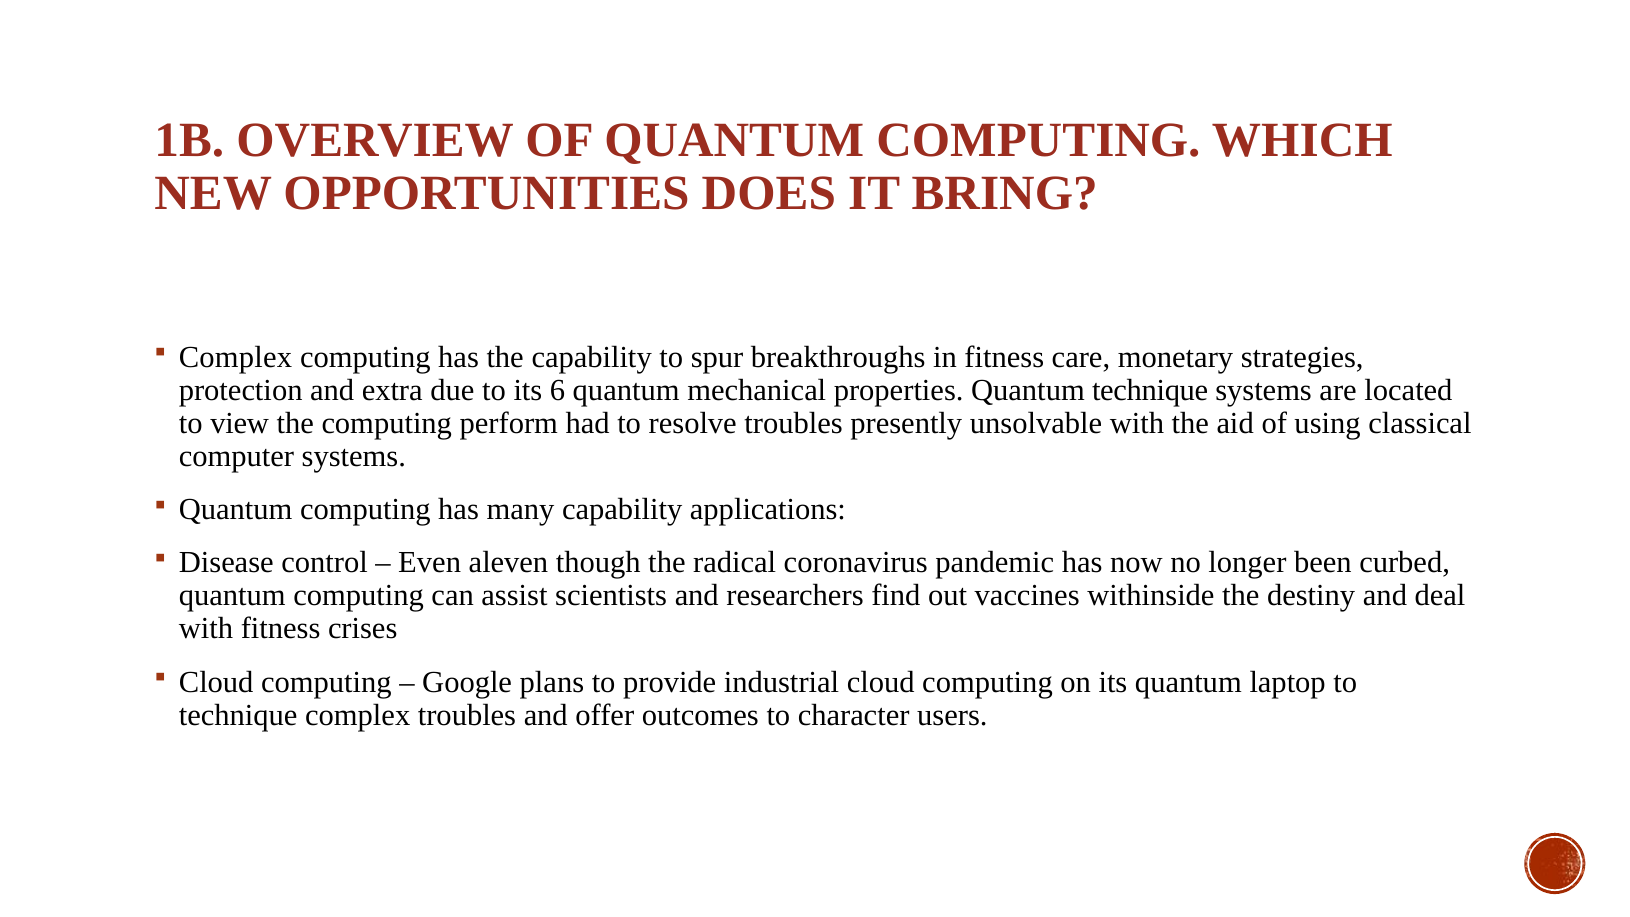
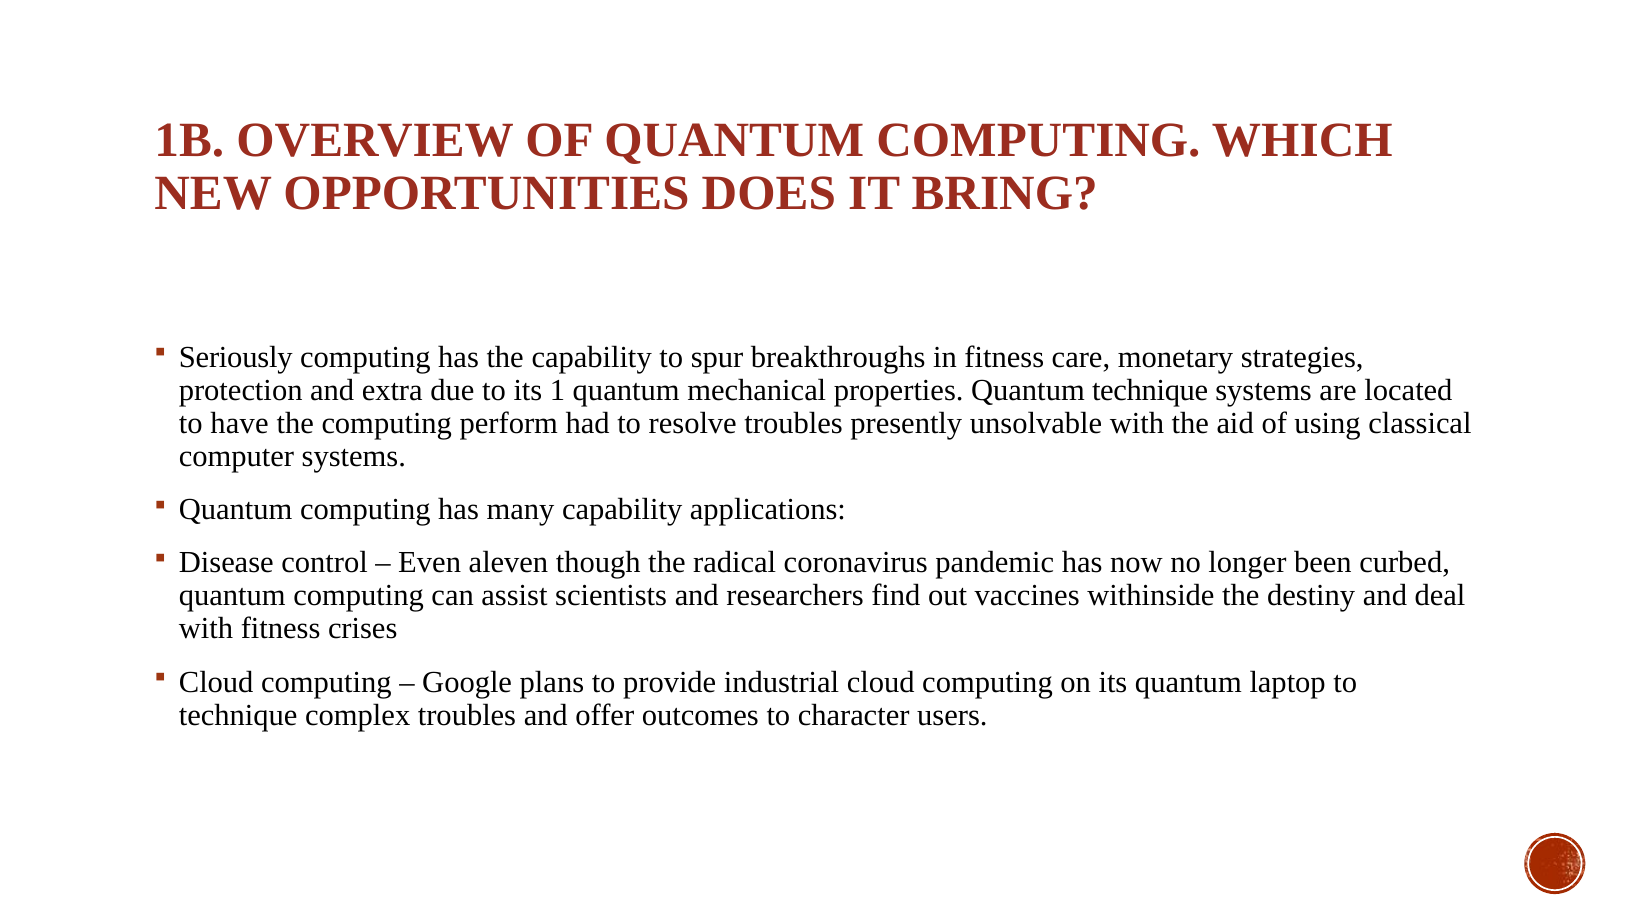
Complex at (236, 357): Complex -> Seriously
6: 6 -> 1
view: view -> have
